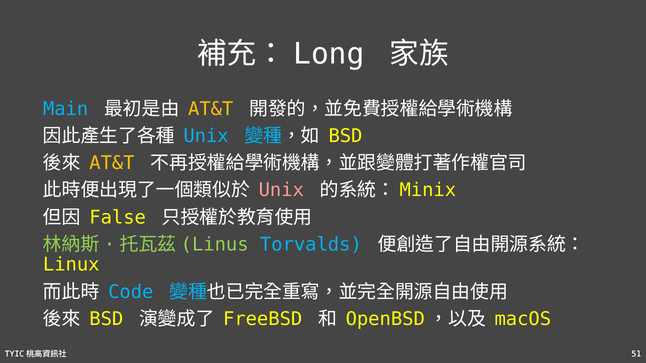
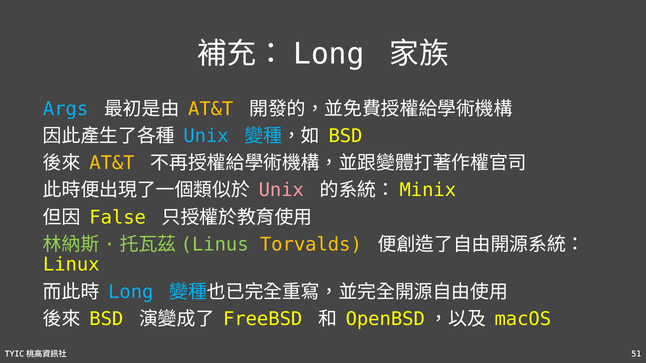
Main: Main -> Args
Torvalds colour: light blue -> yellow
Code at (131, 292): Code -> Long
